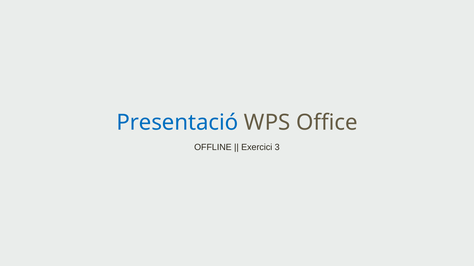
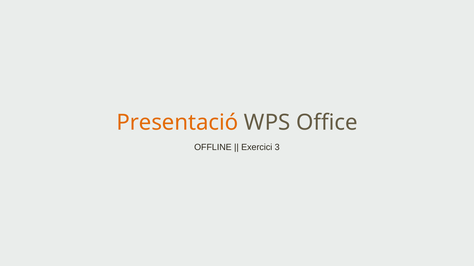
Presentació colour: blue -> orange
